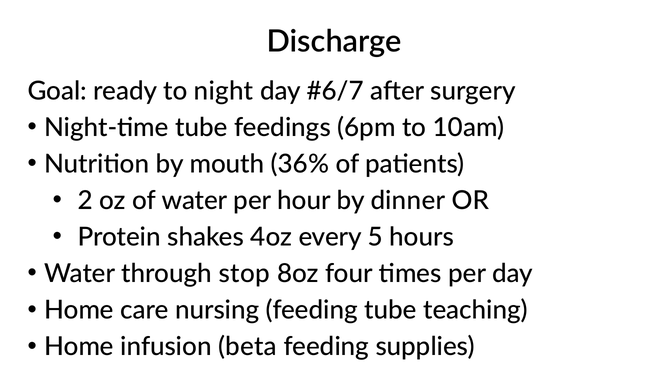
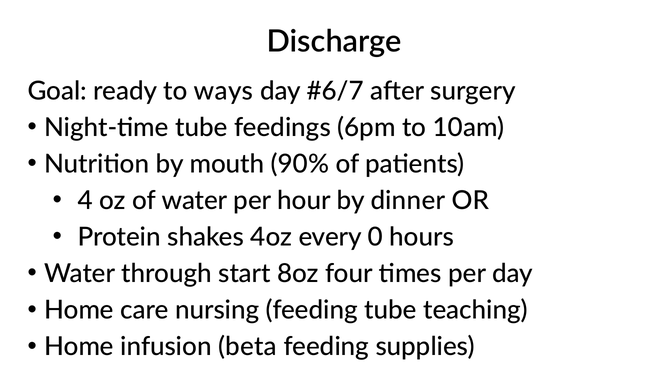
night: night -> ways
36%: 36% -> 90%
2: 2 -> 4
5: 5 -> 0
stop: stop -> start
